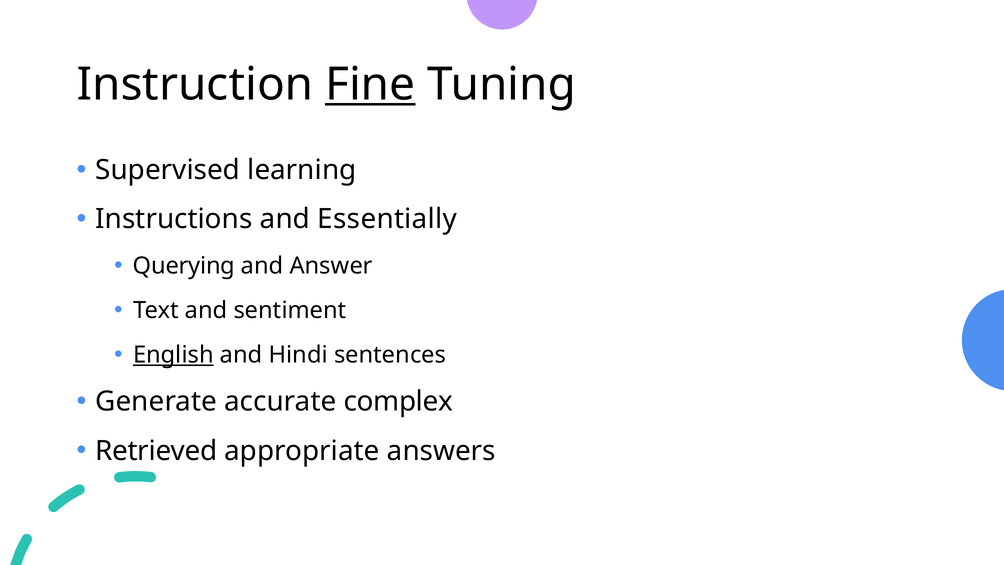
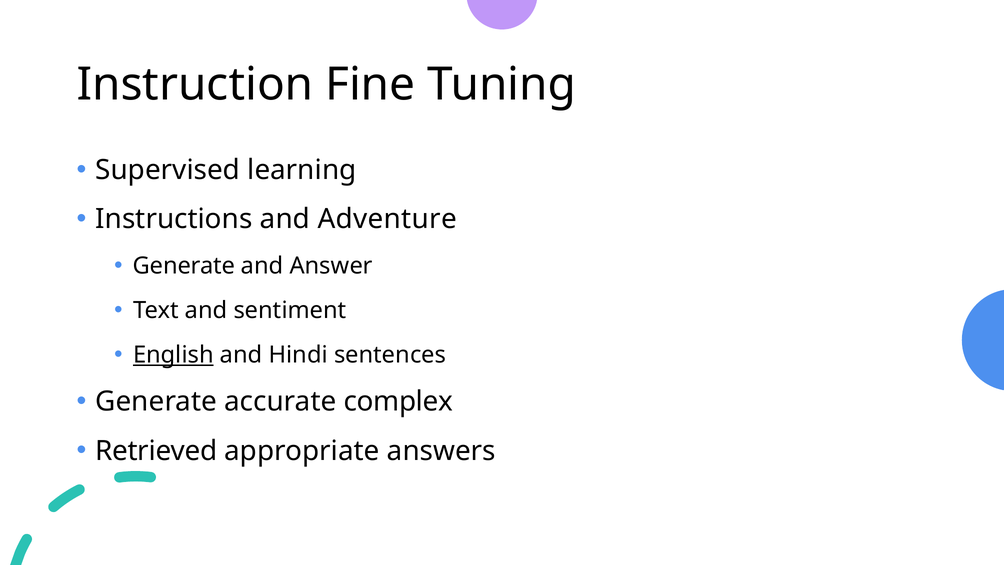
Fine underline: present -> none
Essentially: Essentially -> Adventure
Querying at (184, 266): Querying -> Generate
